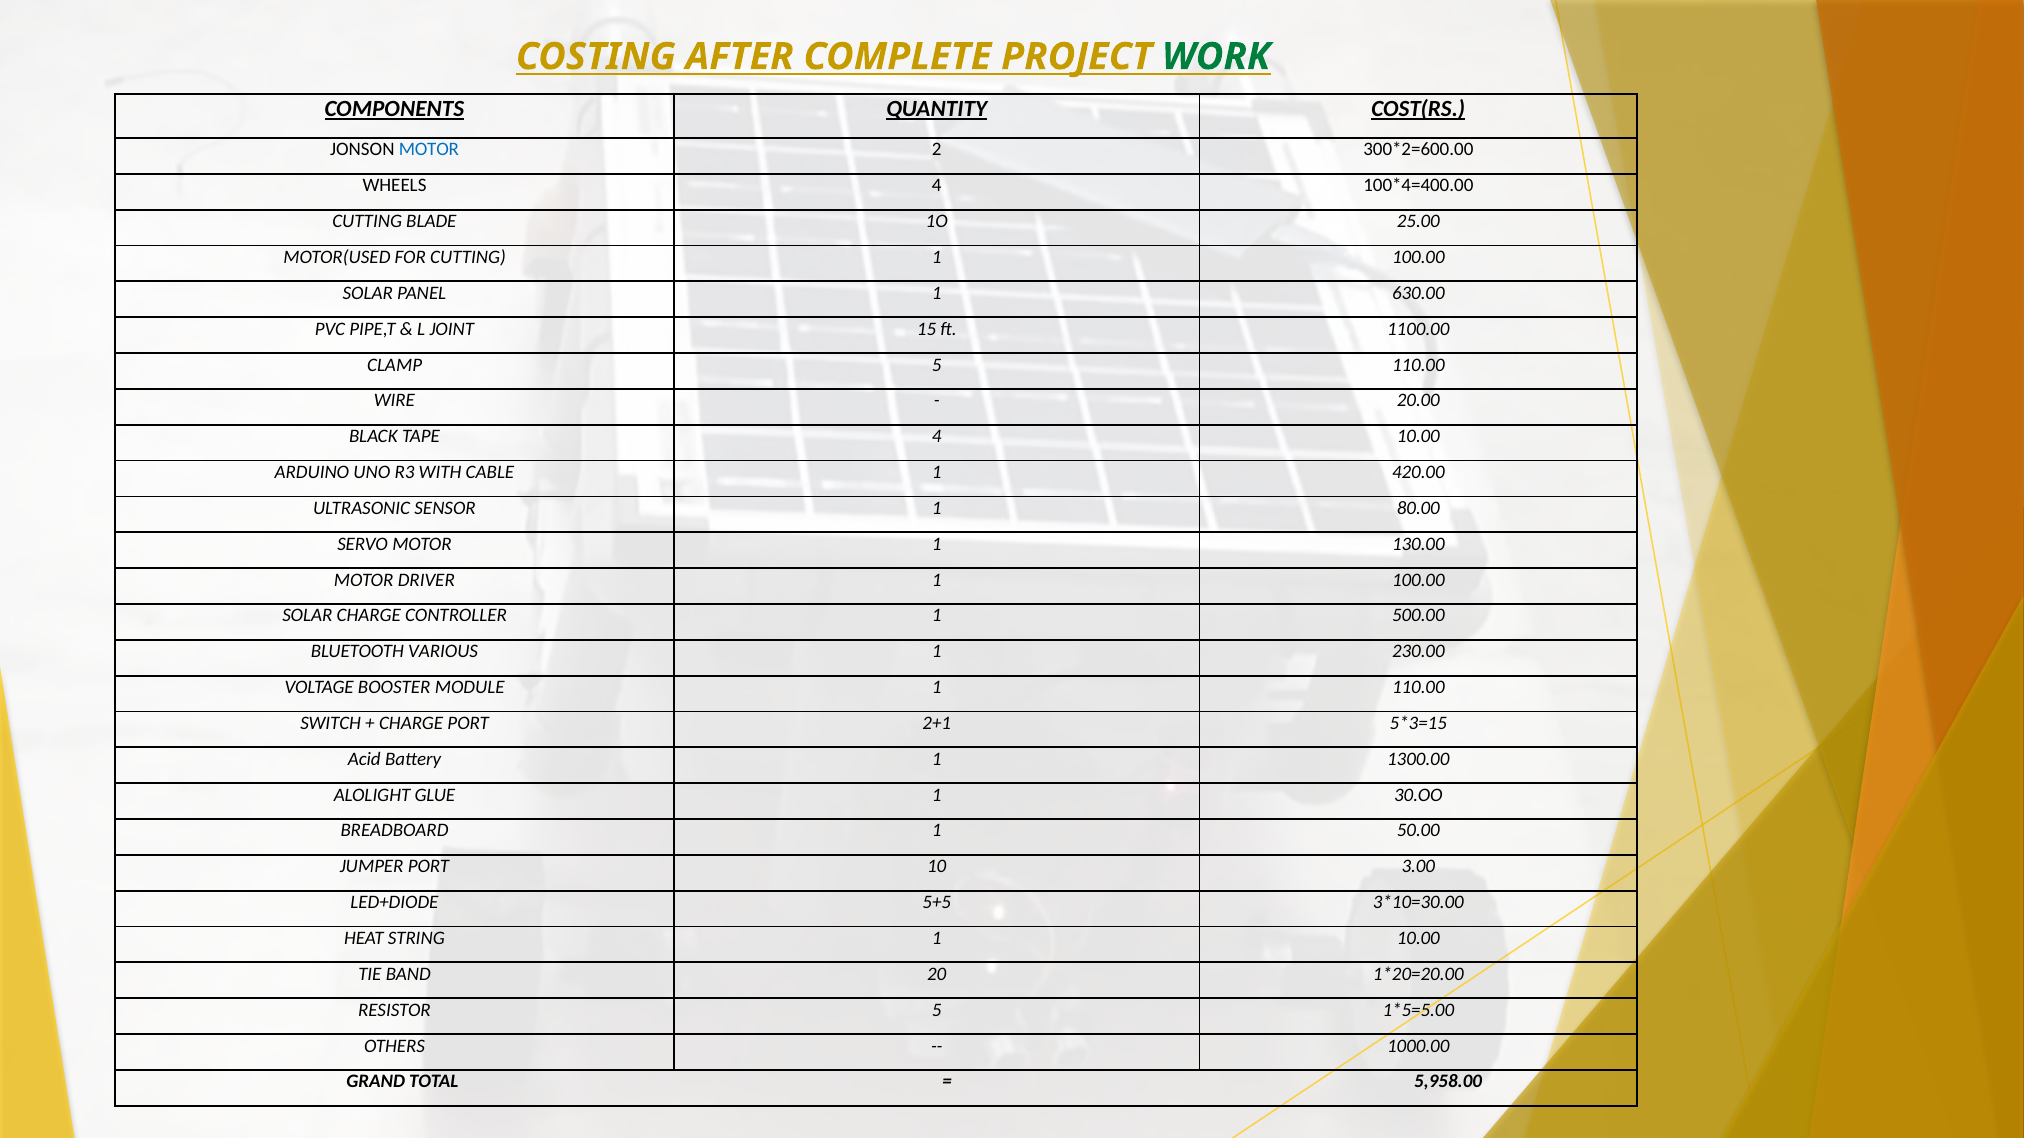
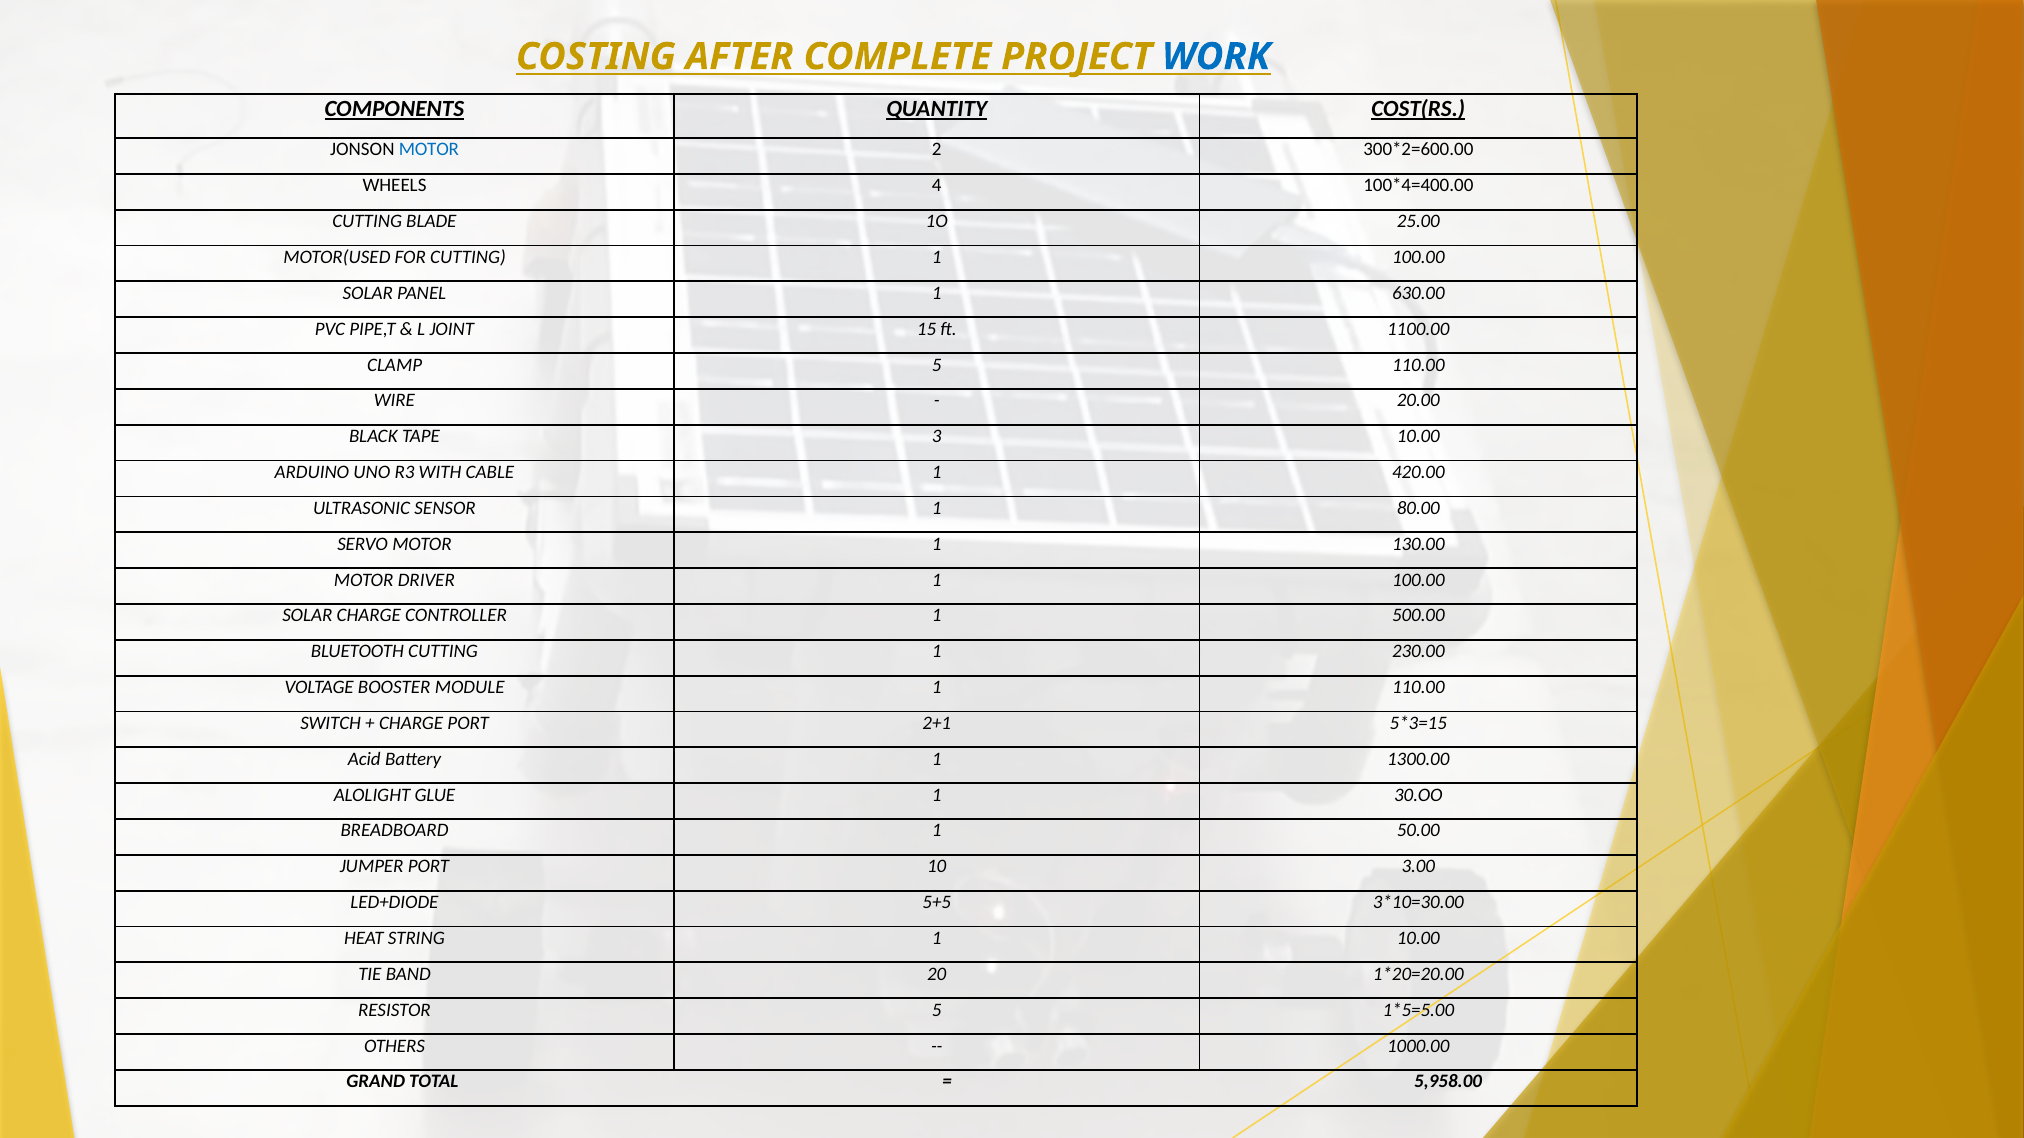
WORK colour: green -> blue
TAPE 4: 4 -> 3
BLUETOOTH VARIOUS: VARIOUS -> CUTTING
